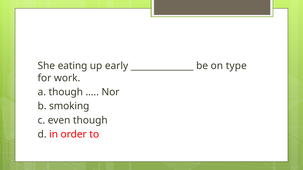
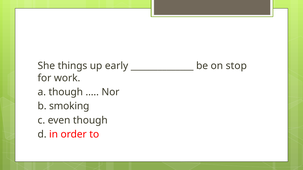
eating: eating -> things
type: type -> stop
